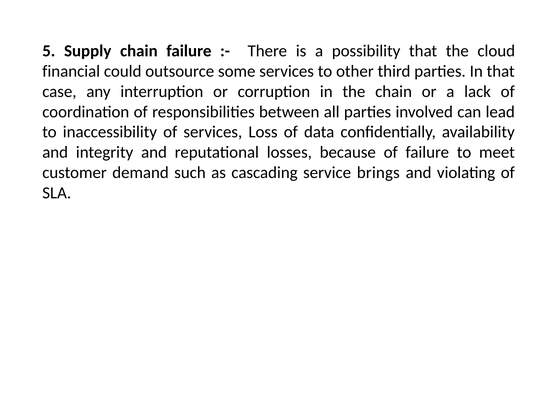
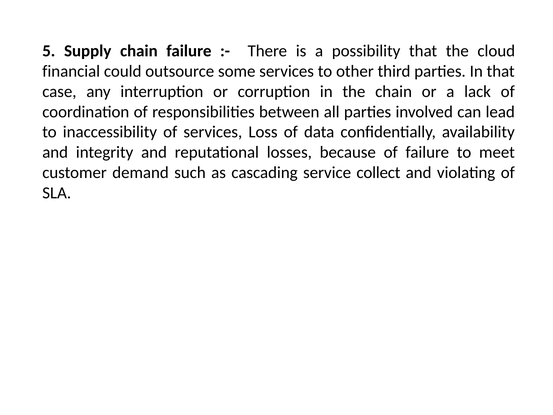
brings: brings -> collect
